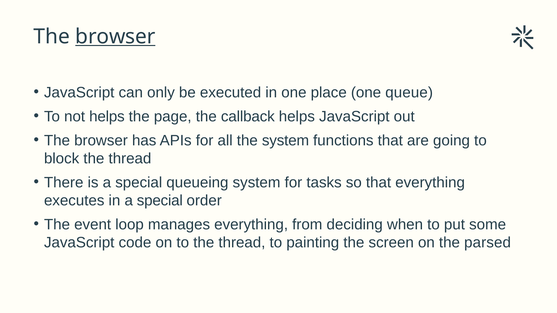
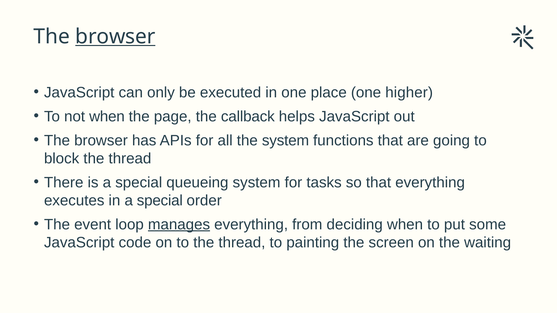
queue: queue -> higher
not helps: helps -> when
manages underline: none -> present
parsed: parsed -> waiting
